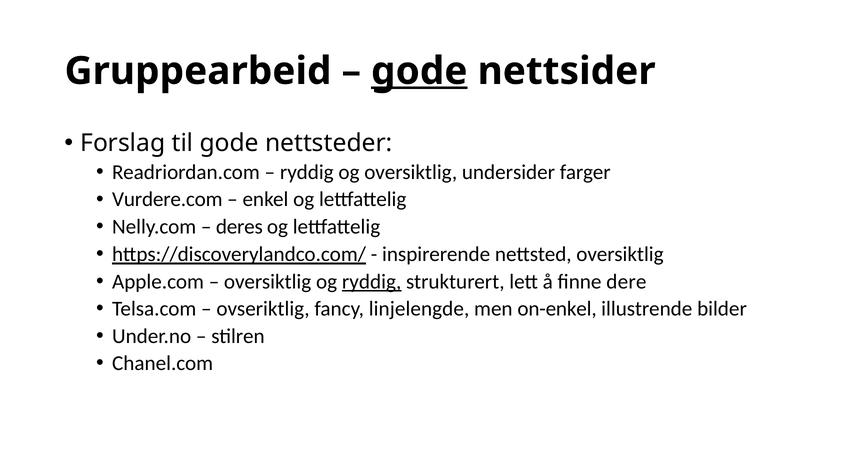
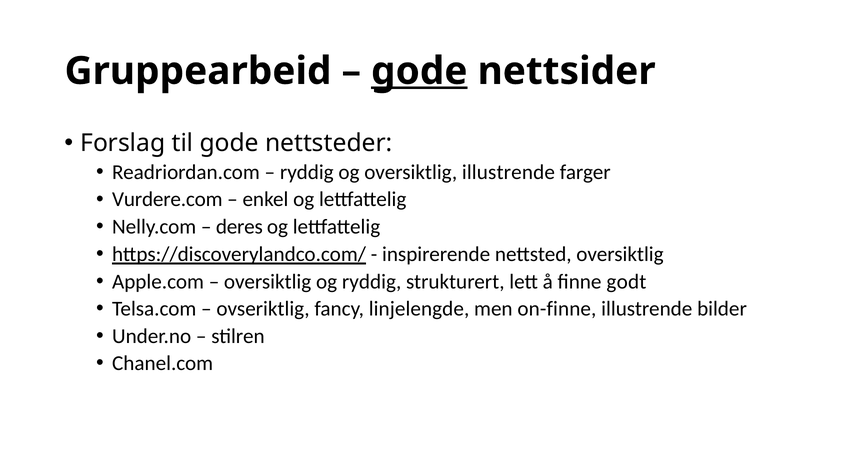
oversiktlig undersider: undersider -> illustrende
ryddig at (372, 282) underline: present -> none
dere: dere -> godt
on-enkel: on-enkel -> on-finne
